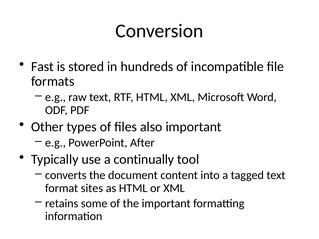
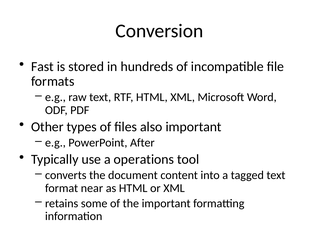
continually: continually -> operations
sites: sites -> near
